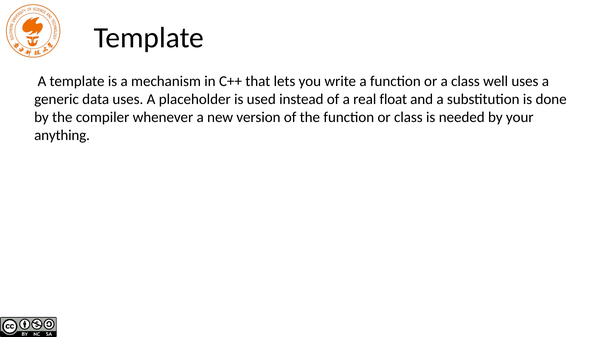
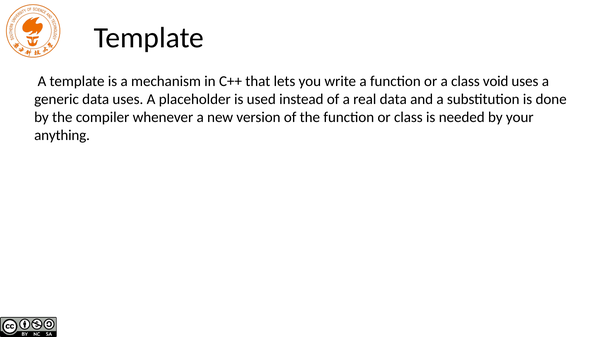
well: well -> void
real float: float -> data
